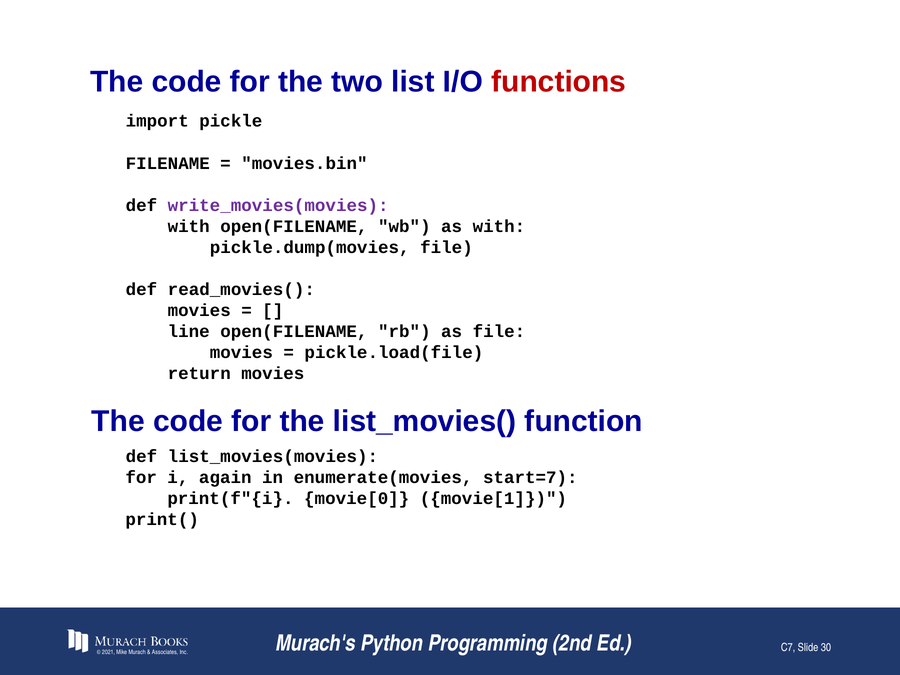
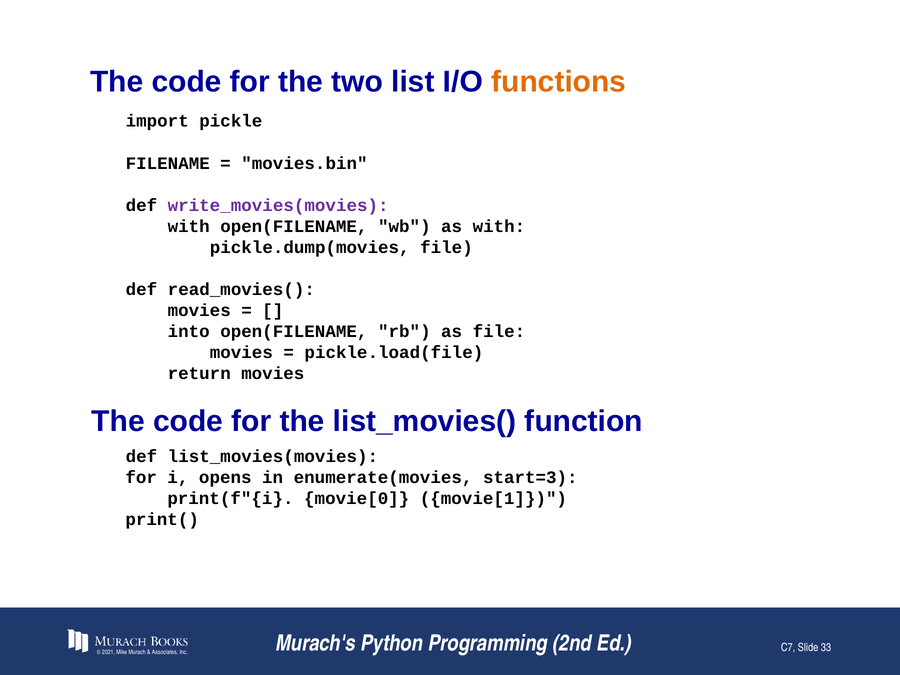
functions colour: red -> orange
line: line -> into
again: again -> opens
start=7: start=7 -> start=3
30: 30 -> 33
